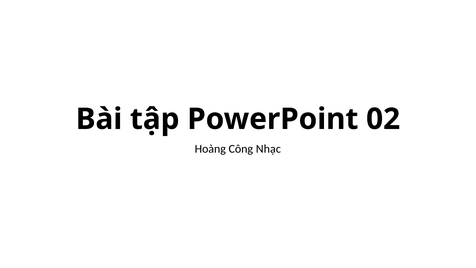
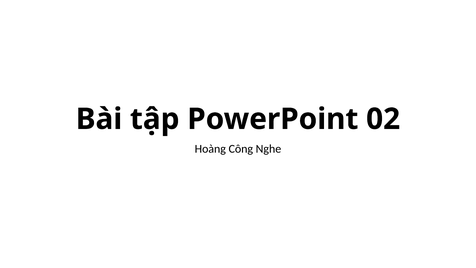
Nhạc: Nhạc -> Nghe
